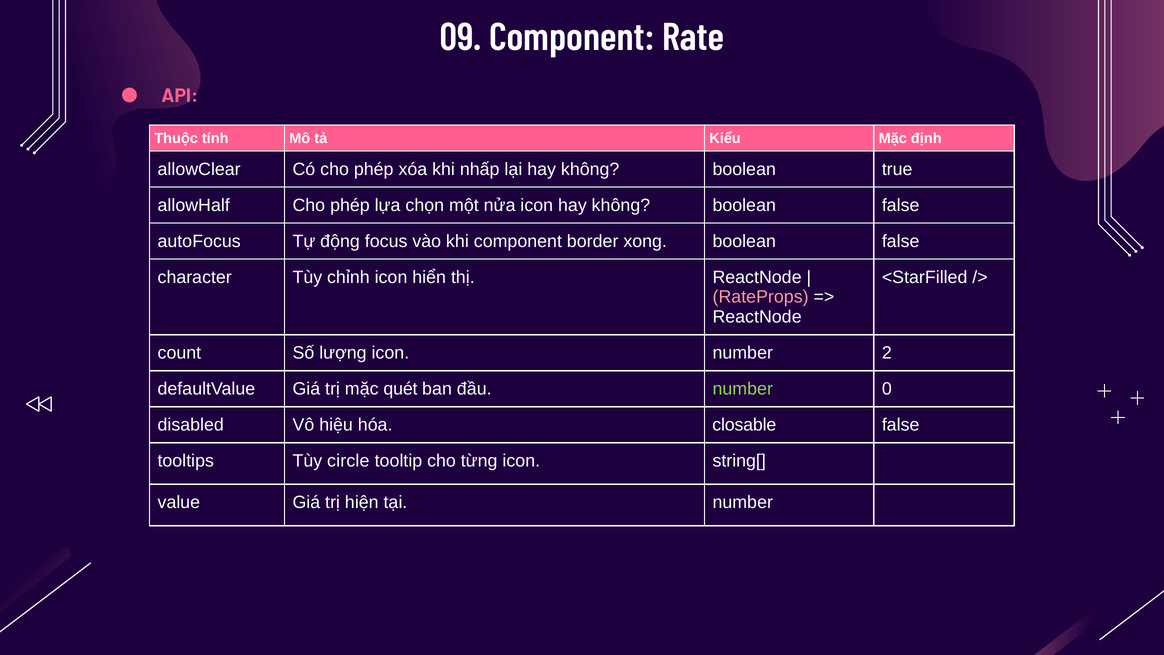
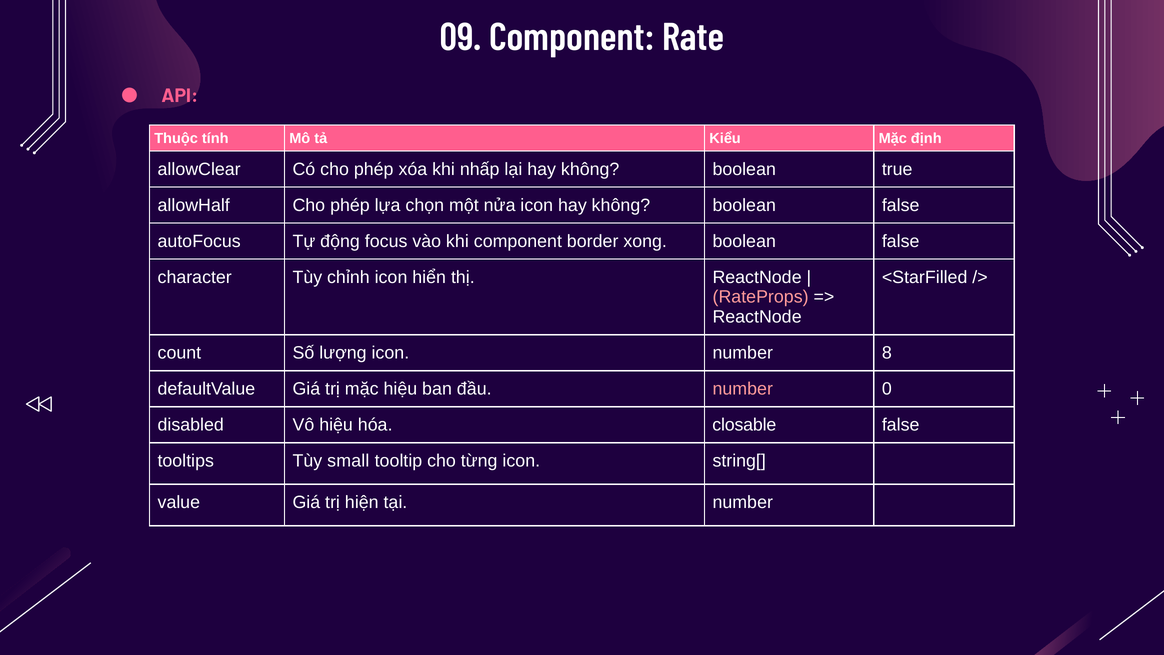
2: 2 -> 8
mặc quét: quét -> hiệu
number at (743, 389) colour: light green -> pink
circle: circle -> small
